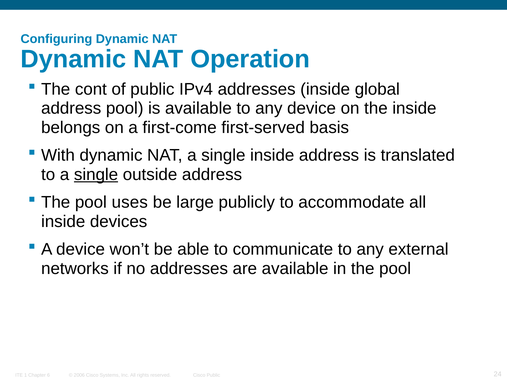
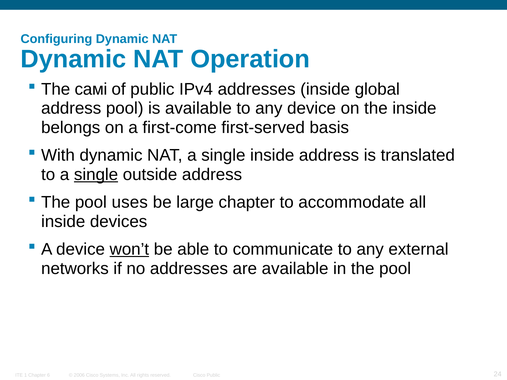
cont: cont -> самі
large publicly: publicly -> chapter
won’t underline: none -> present
